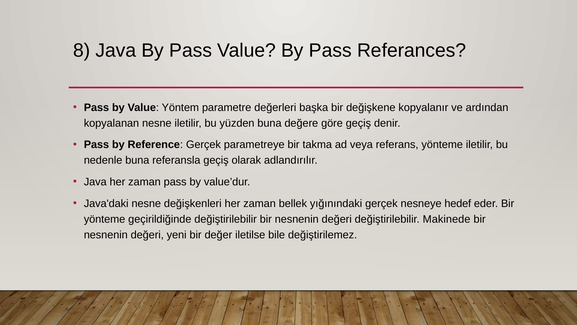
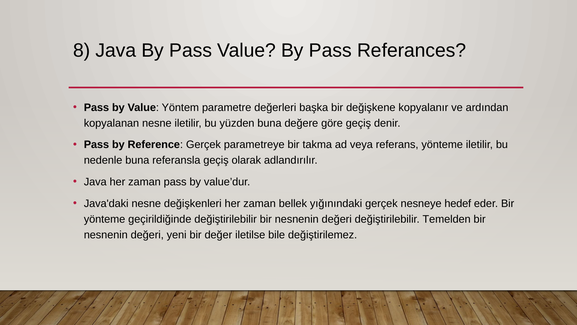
Makinede: Makinede -> Temelden
